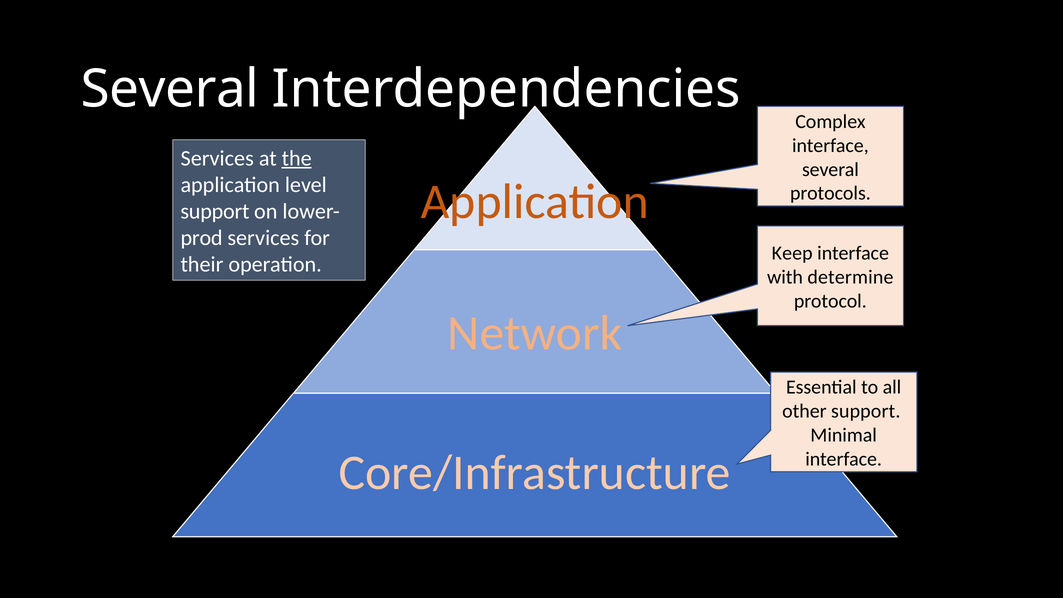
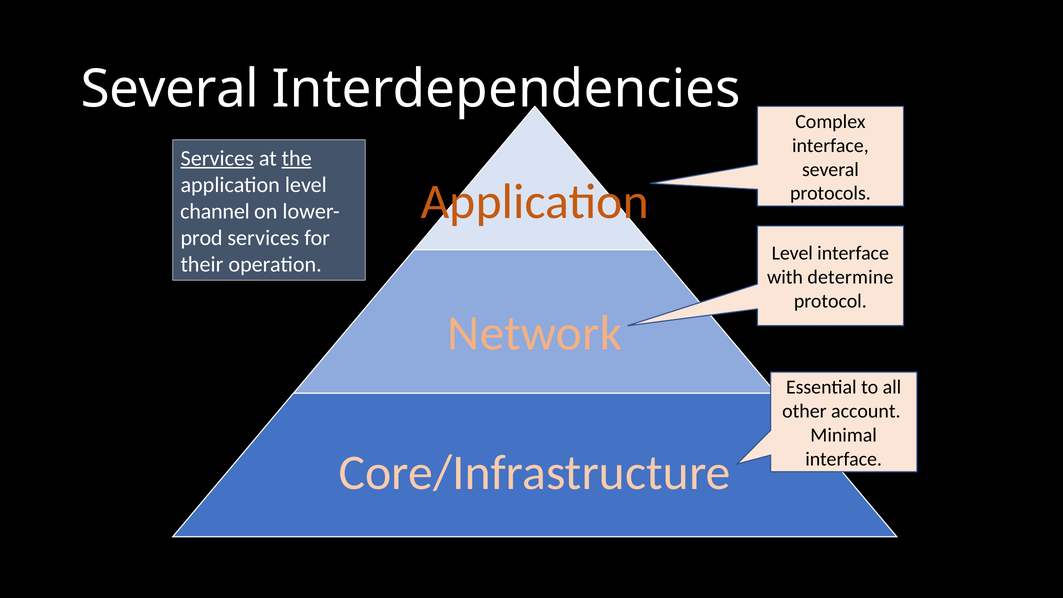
Services at (217, 158) underline: none -> present
support at (215, 211): support -> channel
Keep at (792, 253): Keep -> Level
other support: support -> account
